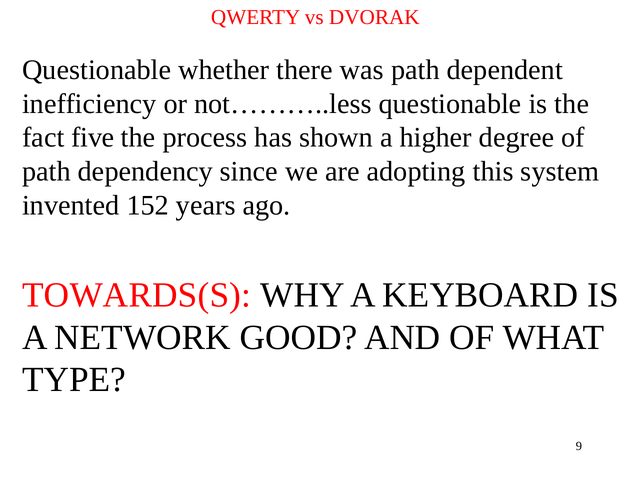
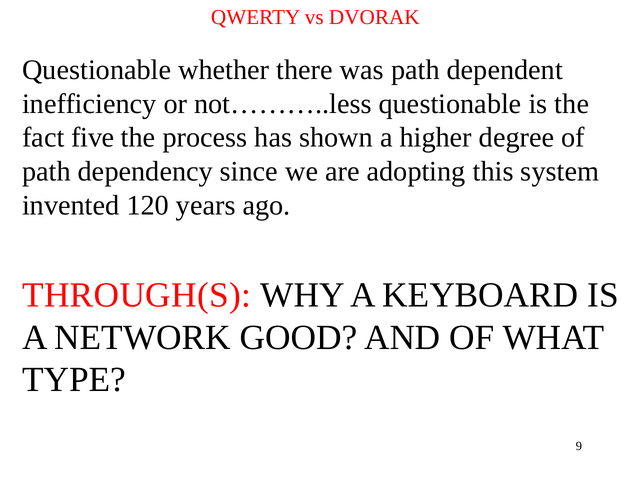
152: 152 -> 120
TOWARDS(S: TOWARDS(S -> THROUGH(S
